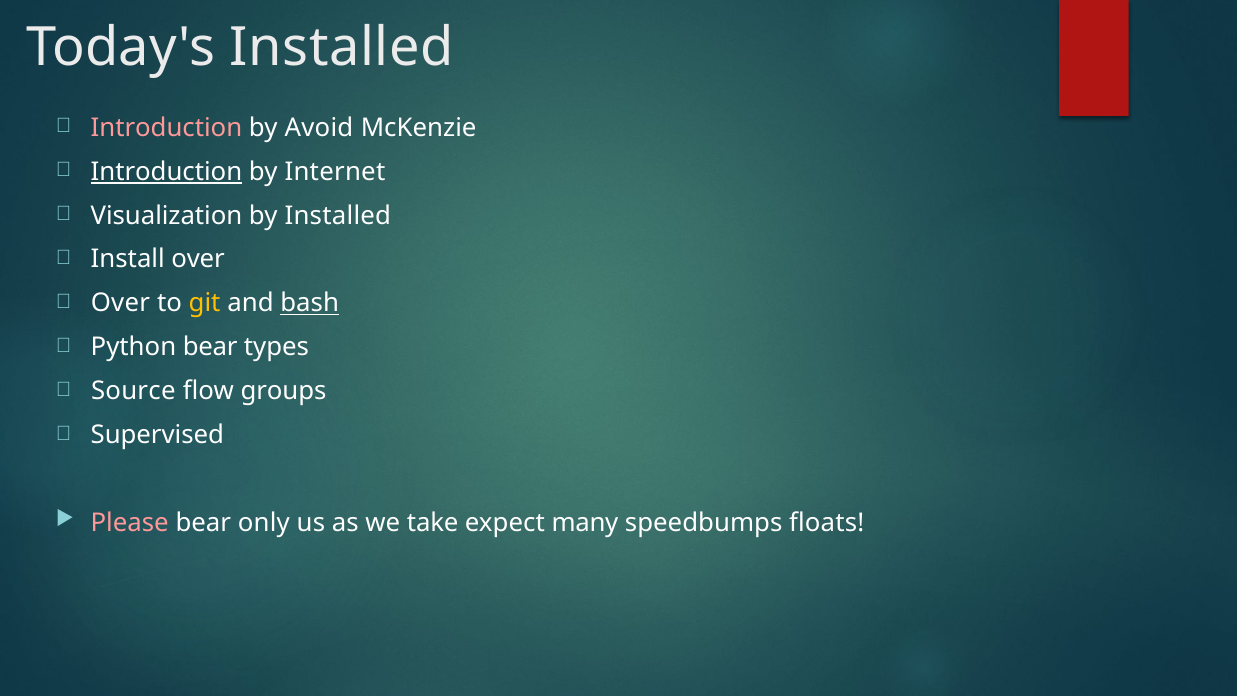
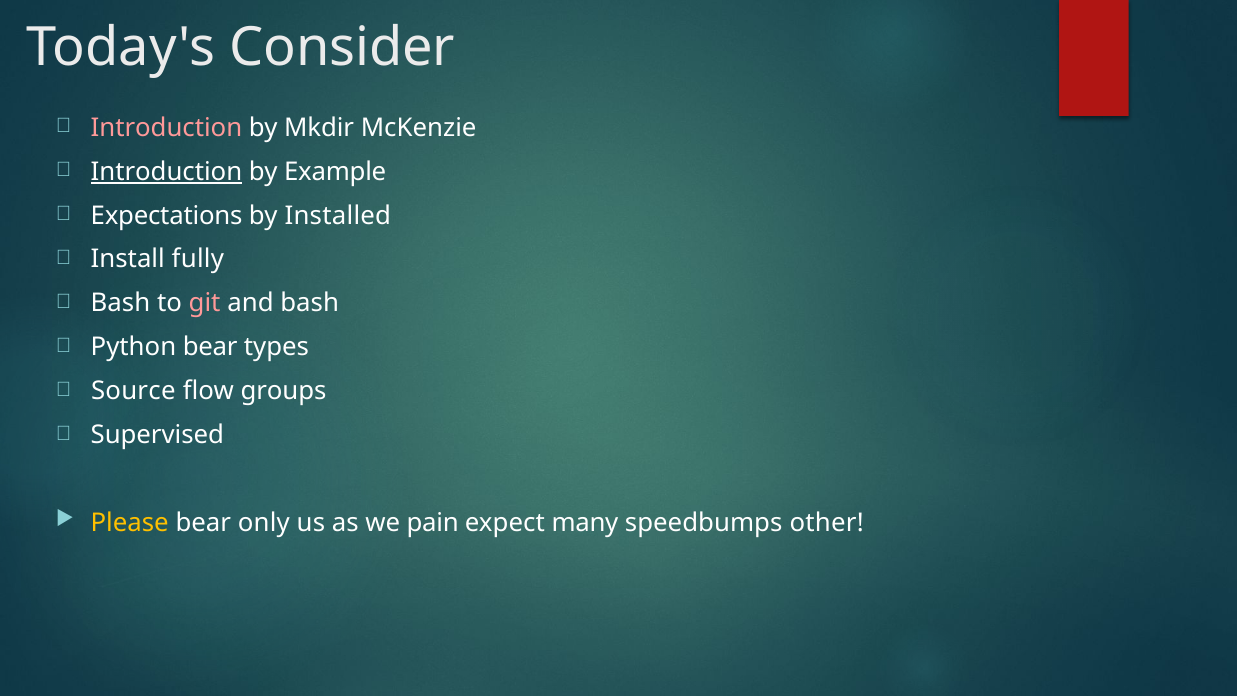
Today's Installed: Installed -> Consider
Avoid: Avoid -> Mkdir
Internet: Internet -> Example
Visualization: Visualization -> Expectations
Install over: over -> fully
Over at (120, 303): Over -> Bash
git colour: yellow -> pink
bash at (310, 303) underline: present -> none
Please colour: pink -> yellow
take: take -> pain
floats: floats -> other
